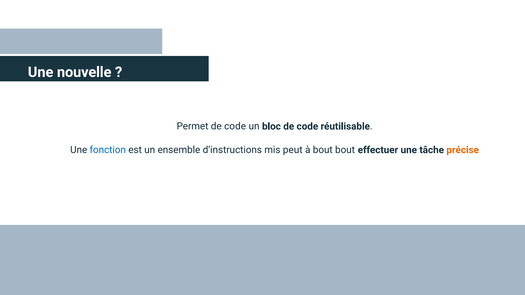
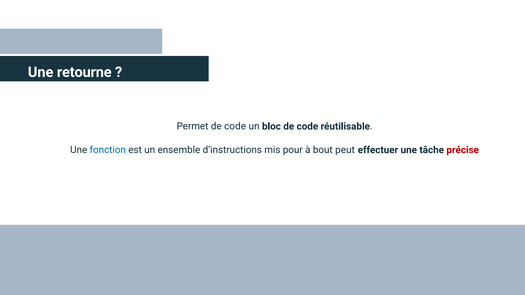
nouvelle: nouvelle -> retourne
peut: peut -> pour
bout bout: bout -> peut
précise colour: orange -> red
